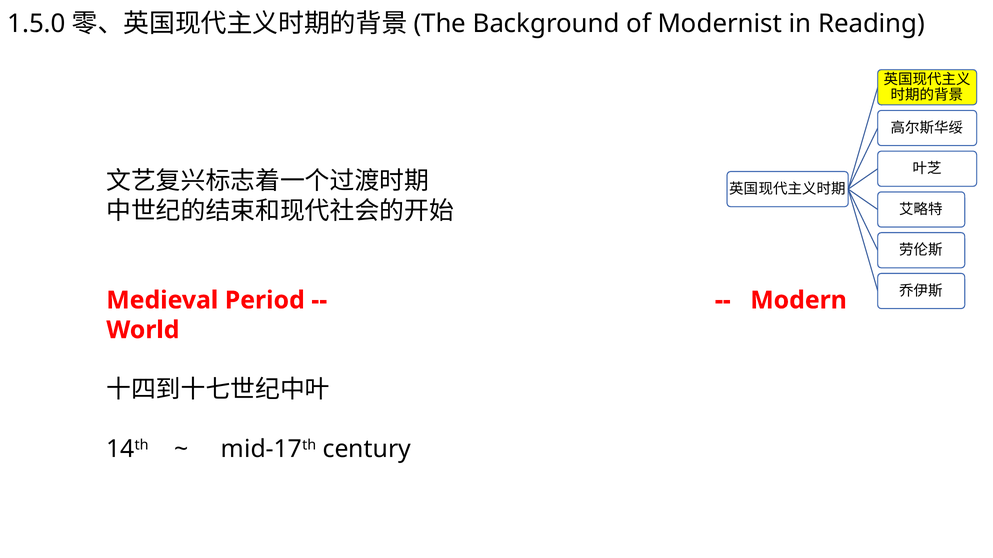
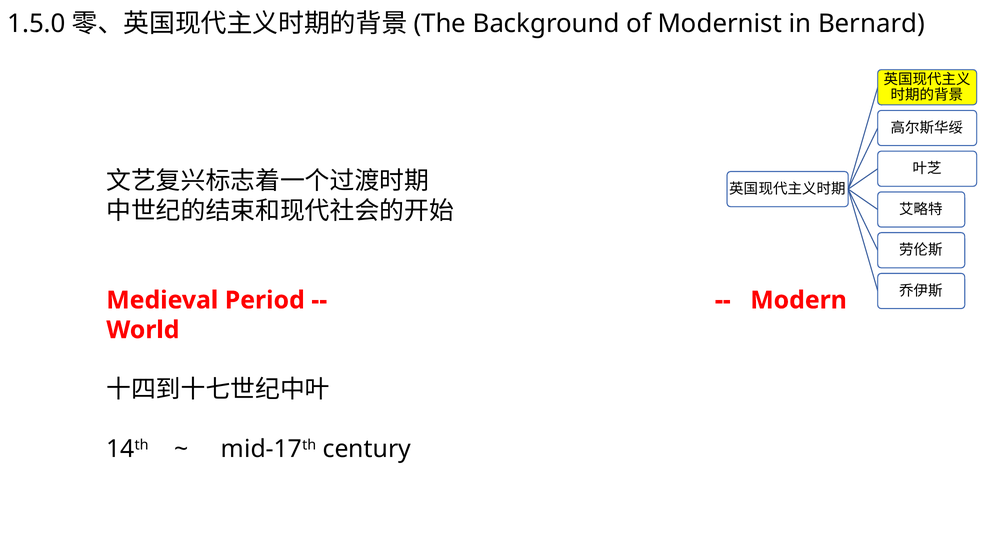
Reading: Reading -> Bernard
